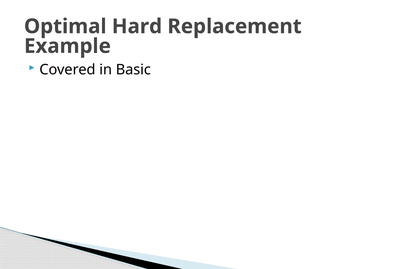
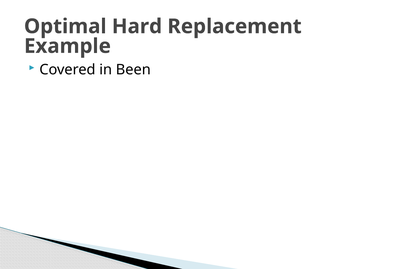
Basic: Basic -> Been
